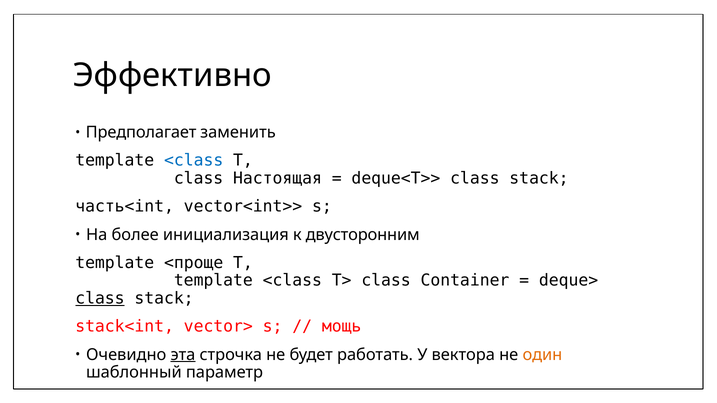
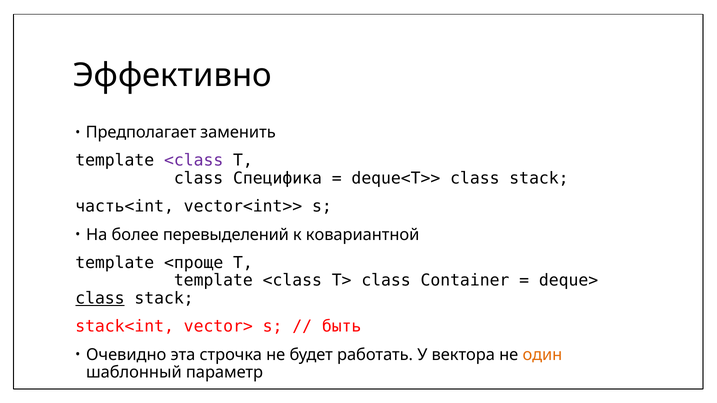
<class at (194, 161) colour: blue -> purple
Настоящая: Настоящая -> Специфика
инициализация: инициализация -> перевыделений
двусторонним: двусторонним -> ковариантной
мощь: мощь -> быть
эта underline: present -> none
